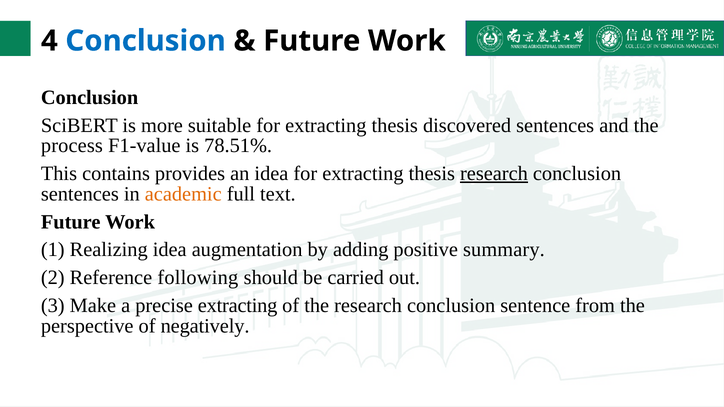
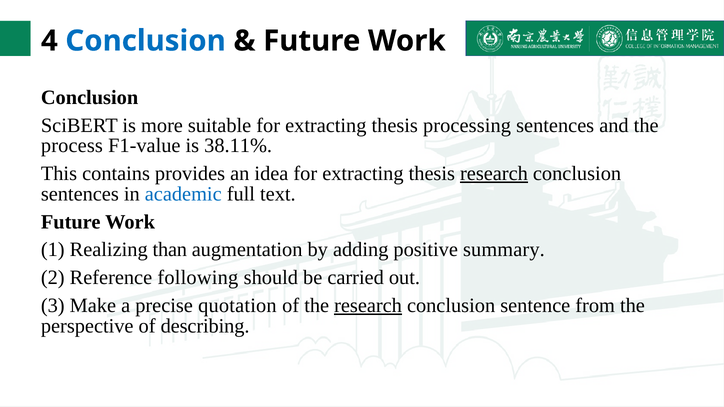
discovered: discovered -> processing
78.51%: 78.51% -> 38.11%
academic colour: orange -> blue
Realizing idea: idea -> than
precise extracting: extracting -> quotation
research at (368, 306) underline: none -> present
negatively: negatively -> describing
